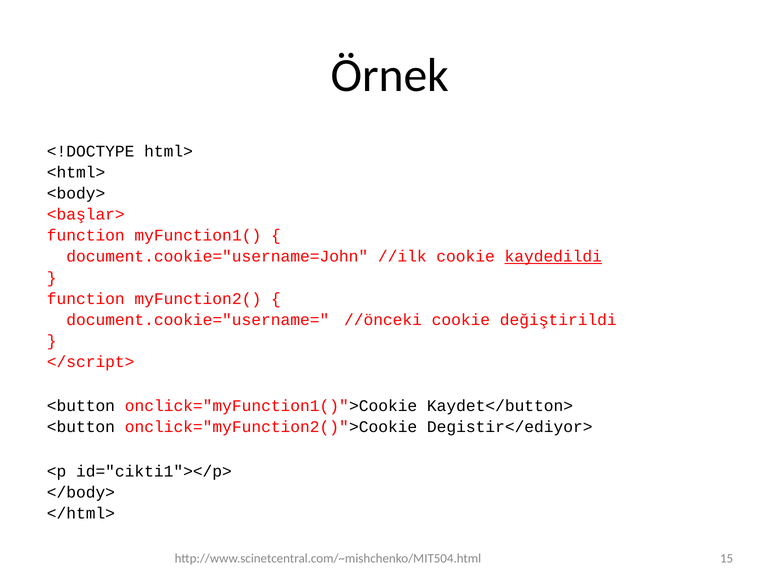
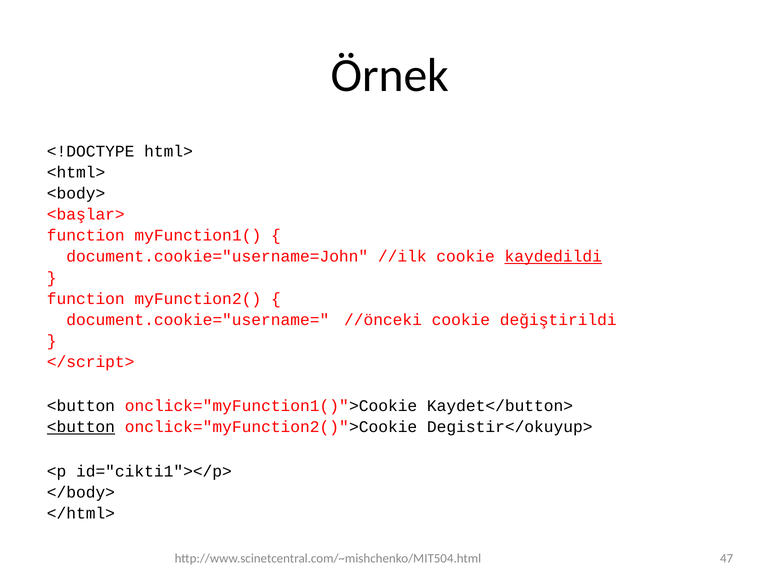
<button at (81, 427) underline: none -> present
Degistir</ediyor>: Degistir</ediyor> -> Degistir</okuyup>
15: 15 -> 47
